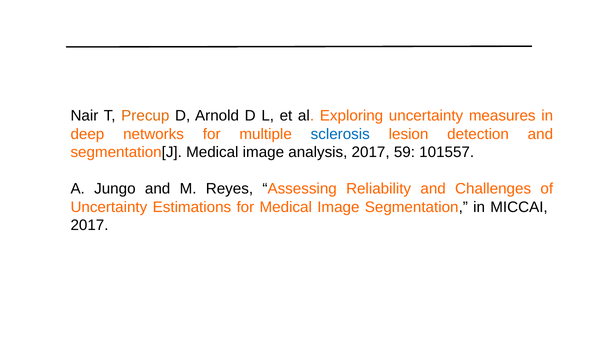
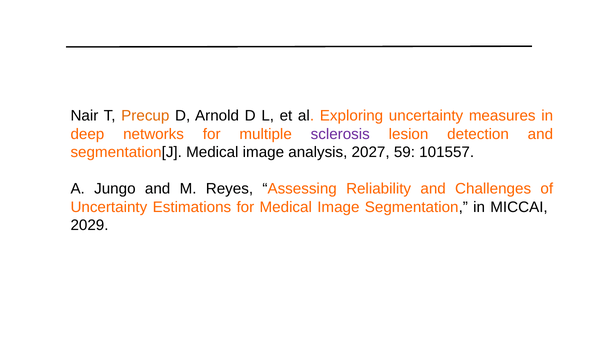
sclerosis colour: blue -> purple
analysis 2017: 2017 -> 2027
2017 at (89, 225): 2017 -> 2029
